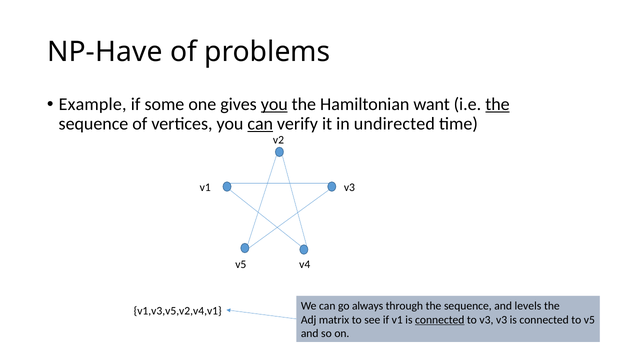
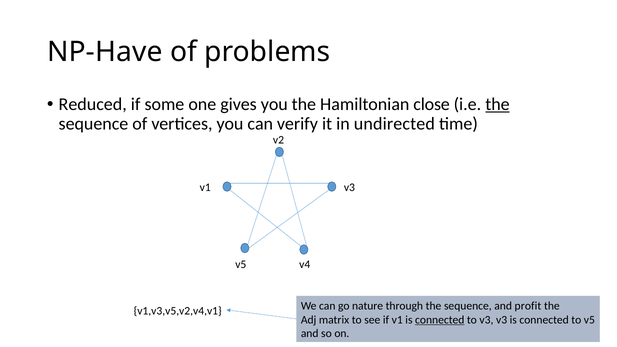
Example: Example -> Reduced
you at (274, 104) underline: present -> none
want: want -> close
can at (260, 124) underline: present -> none
always: always -> nature
levels: levels -> profit
